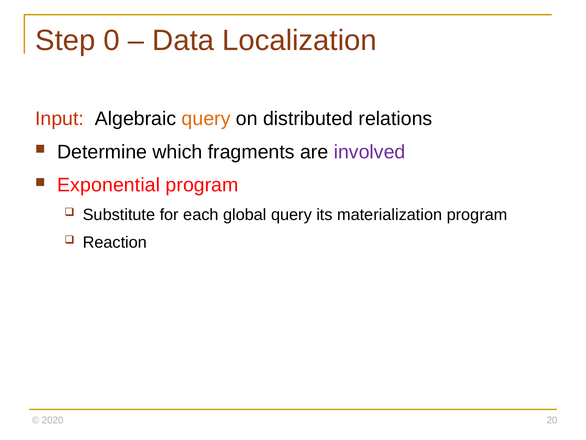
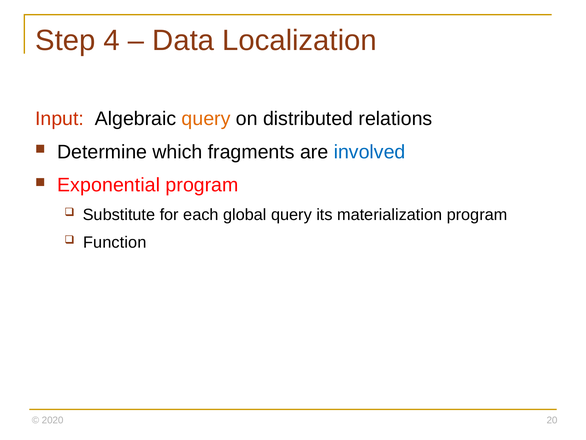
0: 0 -> 4
involved colour: purple -> blue
Reaction: Reaction -> Function
